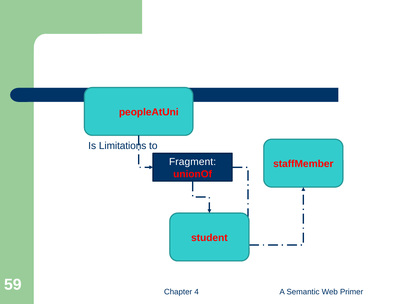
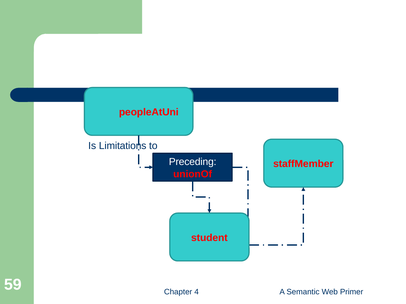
Fragment: Fragment -> Preceding
